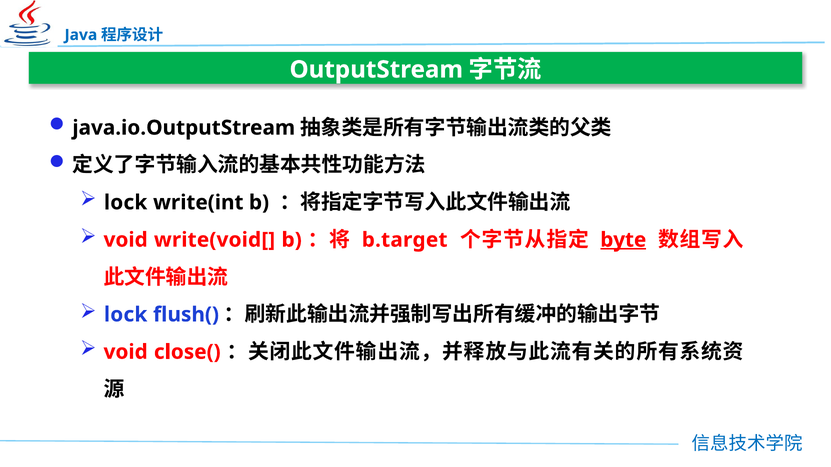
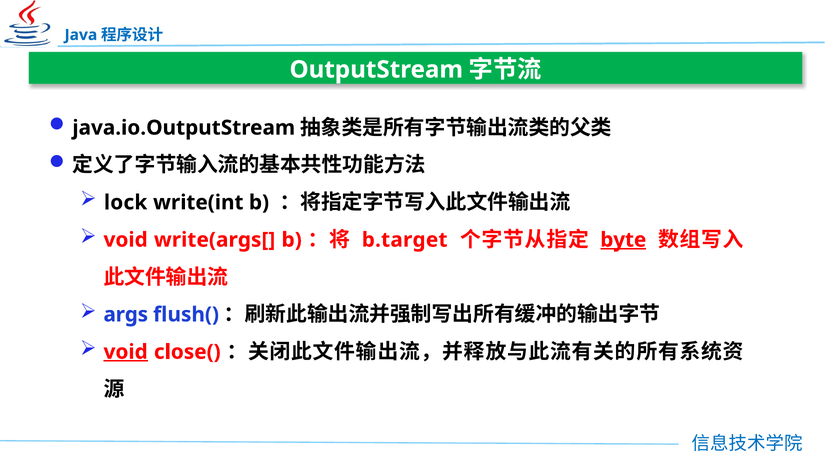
write(void[: write(void[ -> write(args[
lock at (126, 315): lock -> args
void at (126, 352) underline: none -> present
